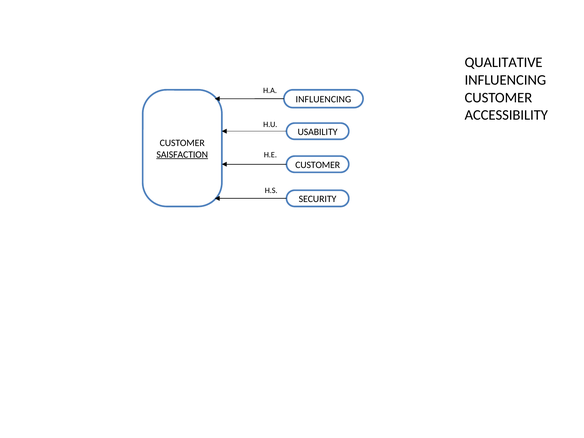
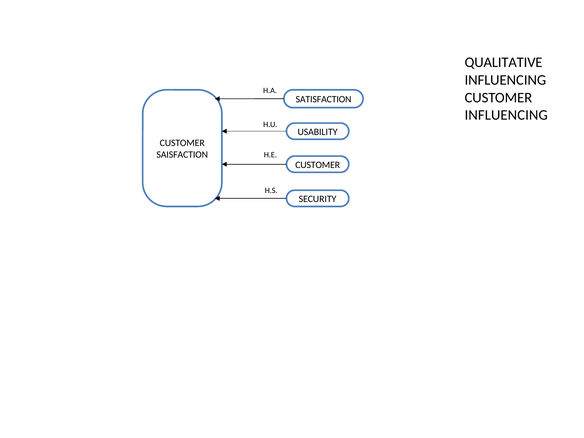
INFLUENCING at (323, 99): INFLUENCING -> SATISFACTION
ACCESSIBILITY at (506, 115): ACCESSIBILITY -> INFLUENCING
SAISFACTION underline: present -> none
